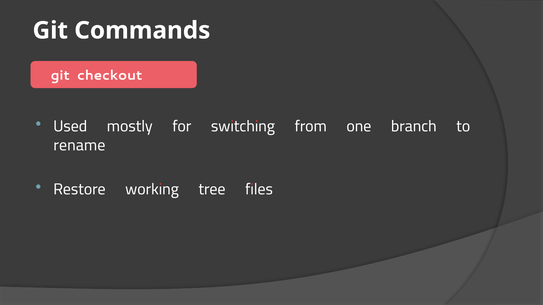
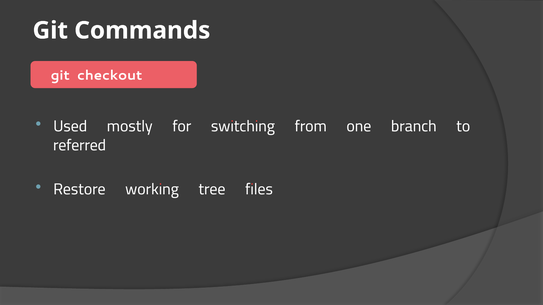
rename: rename -> referred
